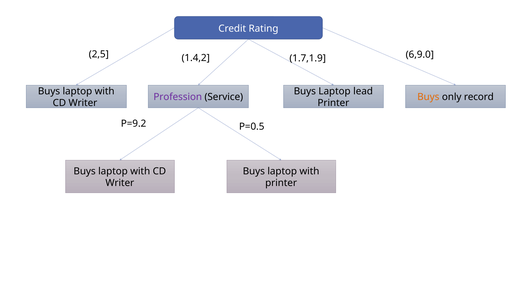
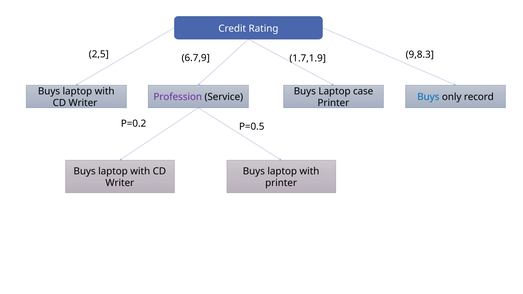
1.4,2: 1.4,2 -> 6.7,9
6,9.0: 6,9.0 -> 9,8.3
lead: lead -> case
Buys at (428, 97) colour: orange -> blue
P=9.2: P=9.2 -> P=0.2
